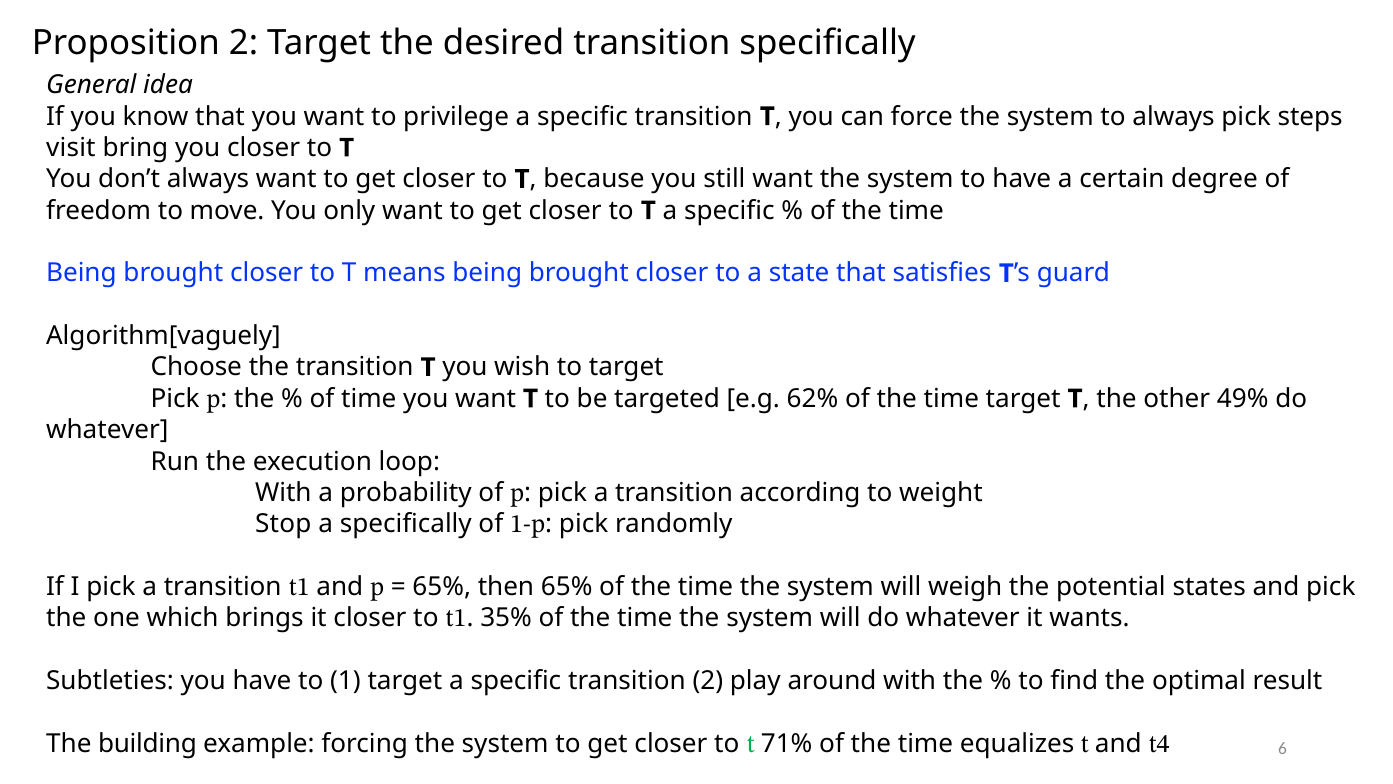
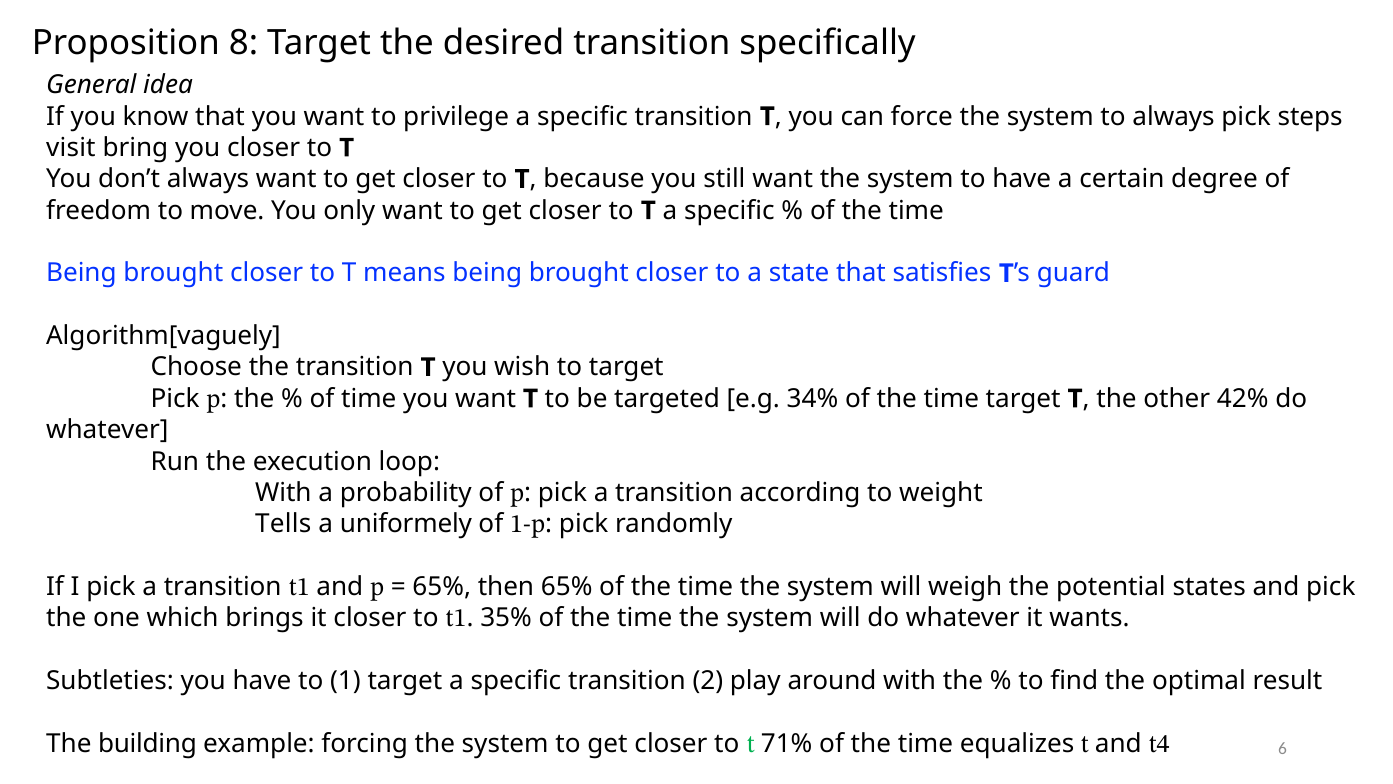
Proposition 2: 2 -> 8
62%: 62% -> 34%
49%: 49% -> 42%
Stop: Stop -> Tells
a specifically: specifically -> uniformely
